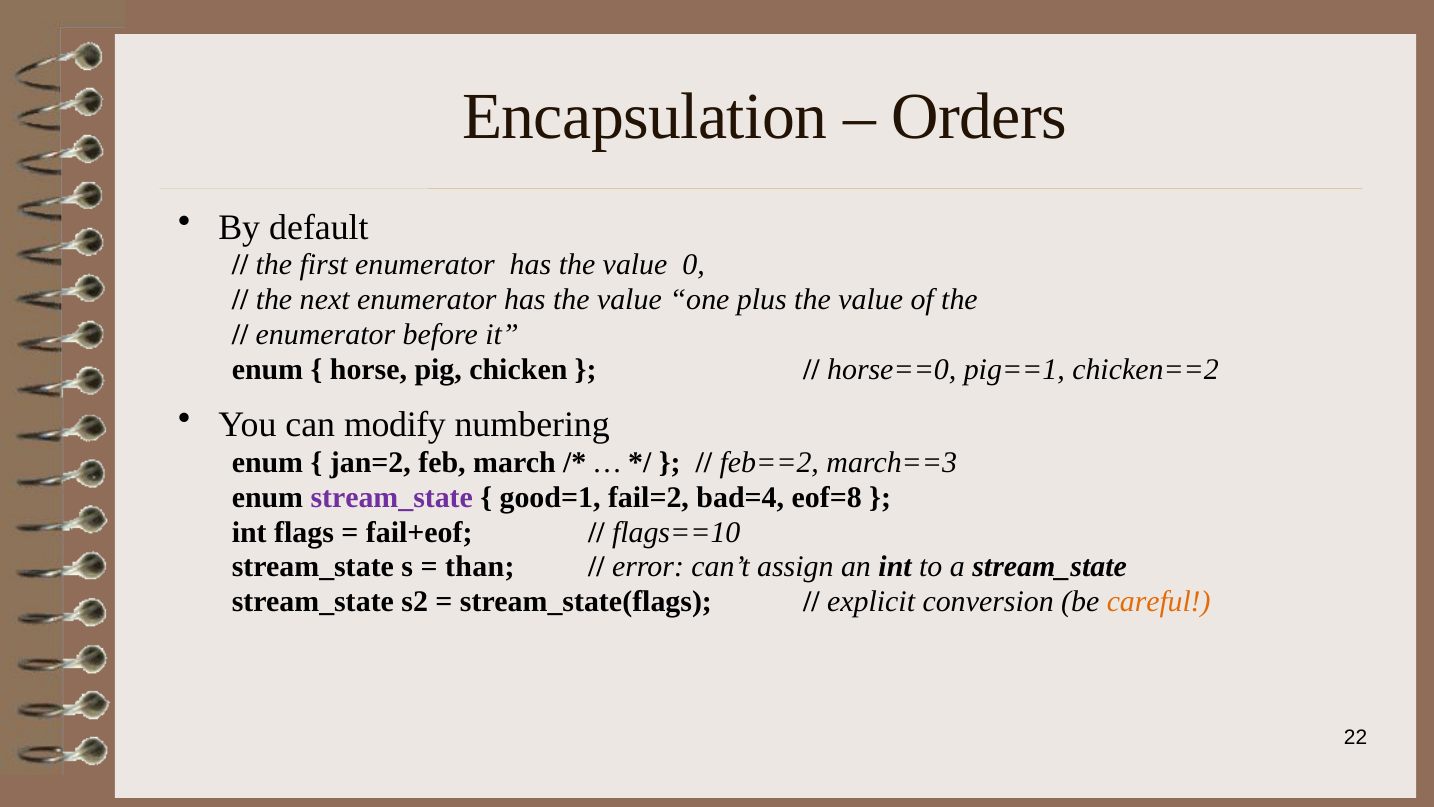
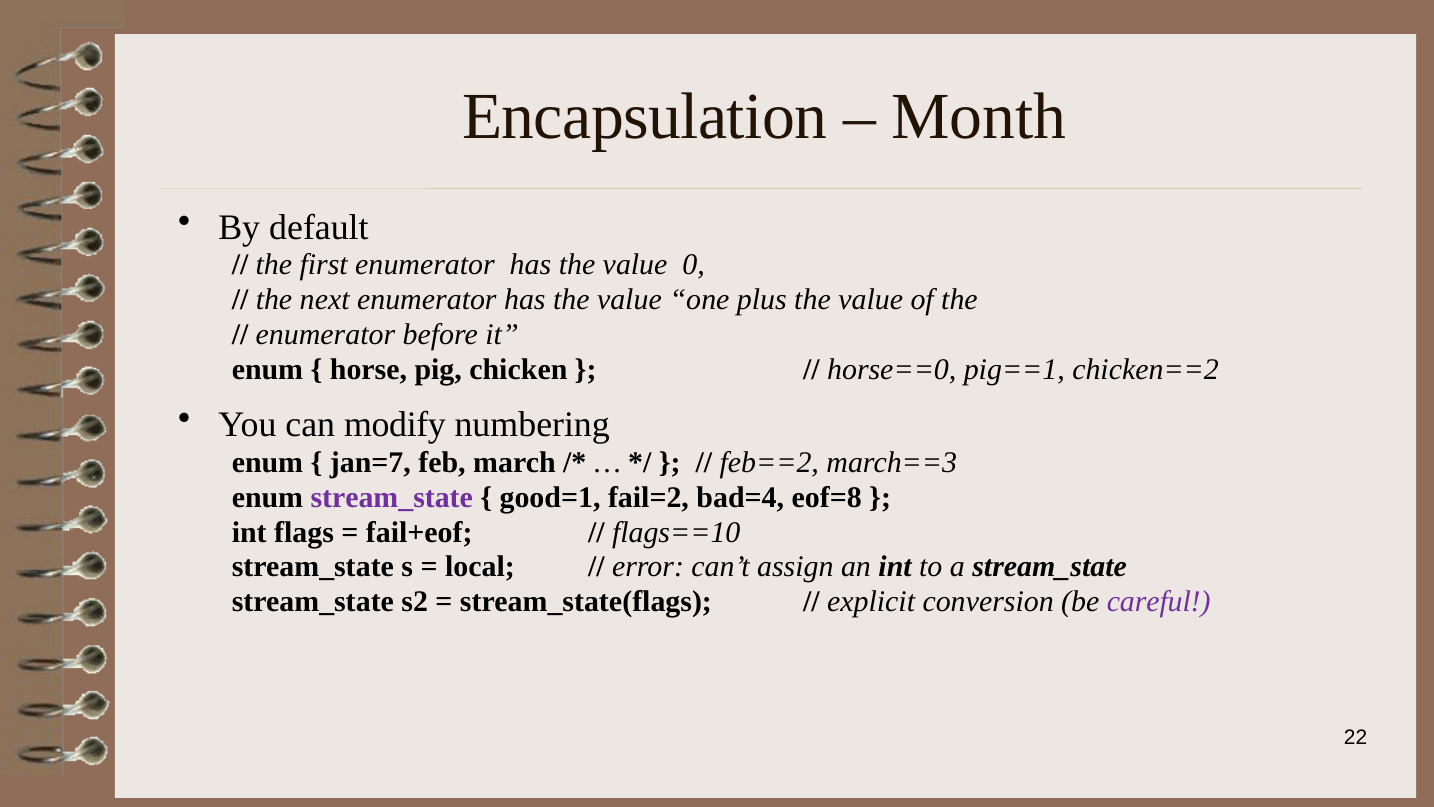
Orders: Orders -> Month
jan=2: jan=2 -> jan=7
than: than -> local
careful colour: orange -> purple
